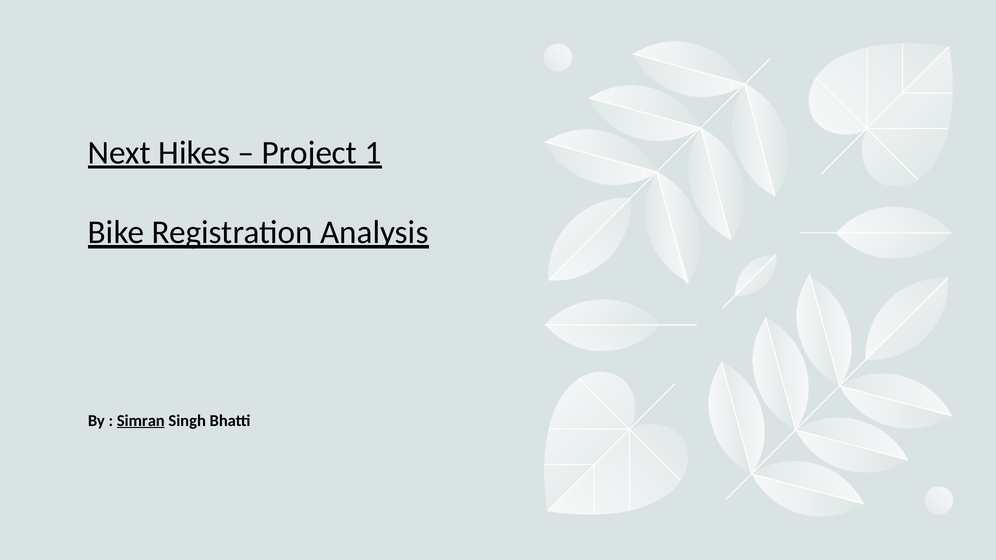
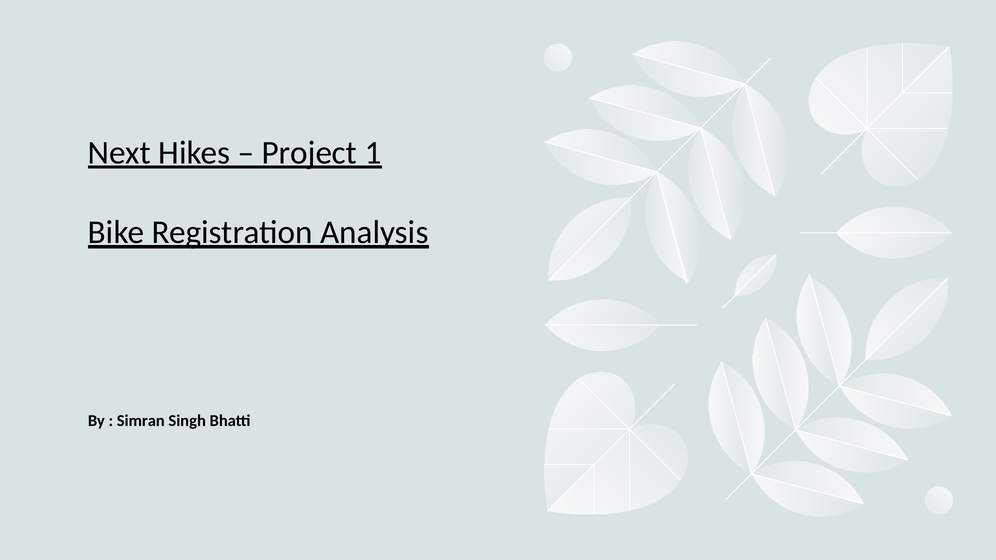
Simran underline: present -> none
